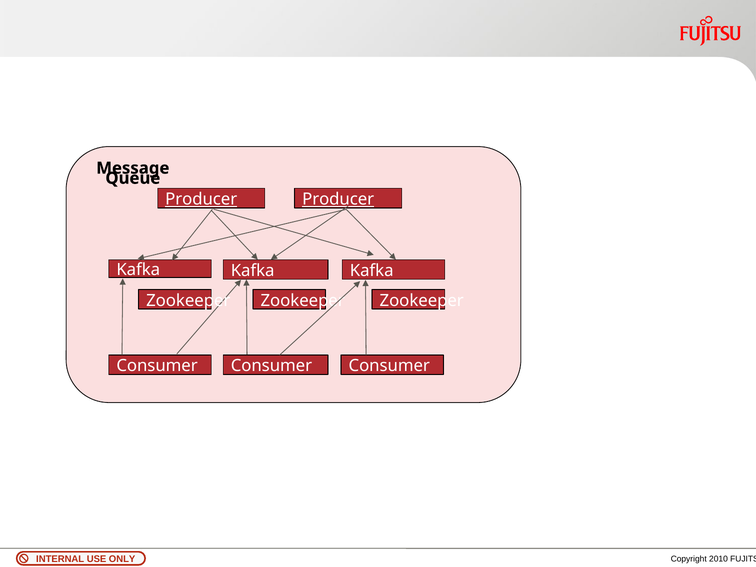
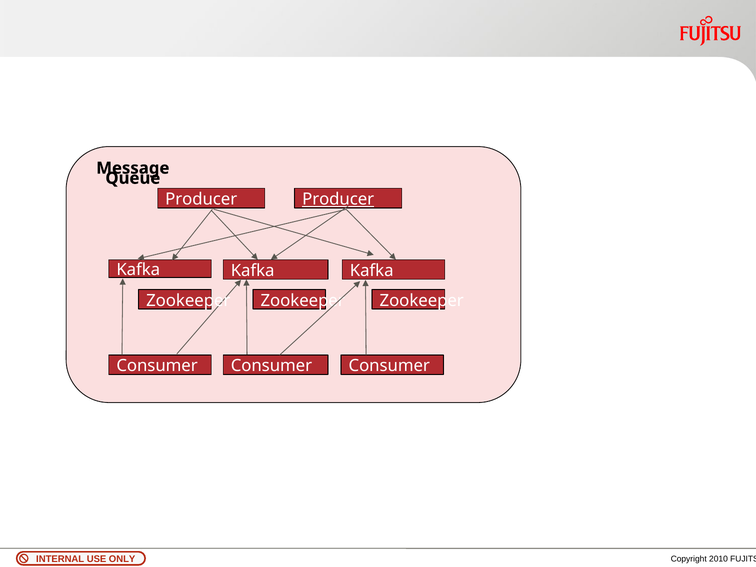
Producer at (201, 199) underline: present -> none
